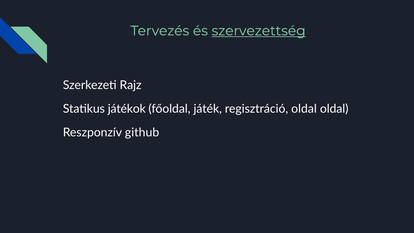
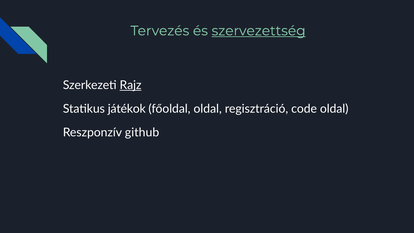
Rajz underline: none -> present
főoldal játék: játék -> oldal
regisztráció oldal: oldal -> code
